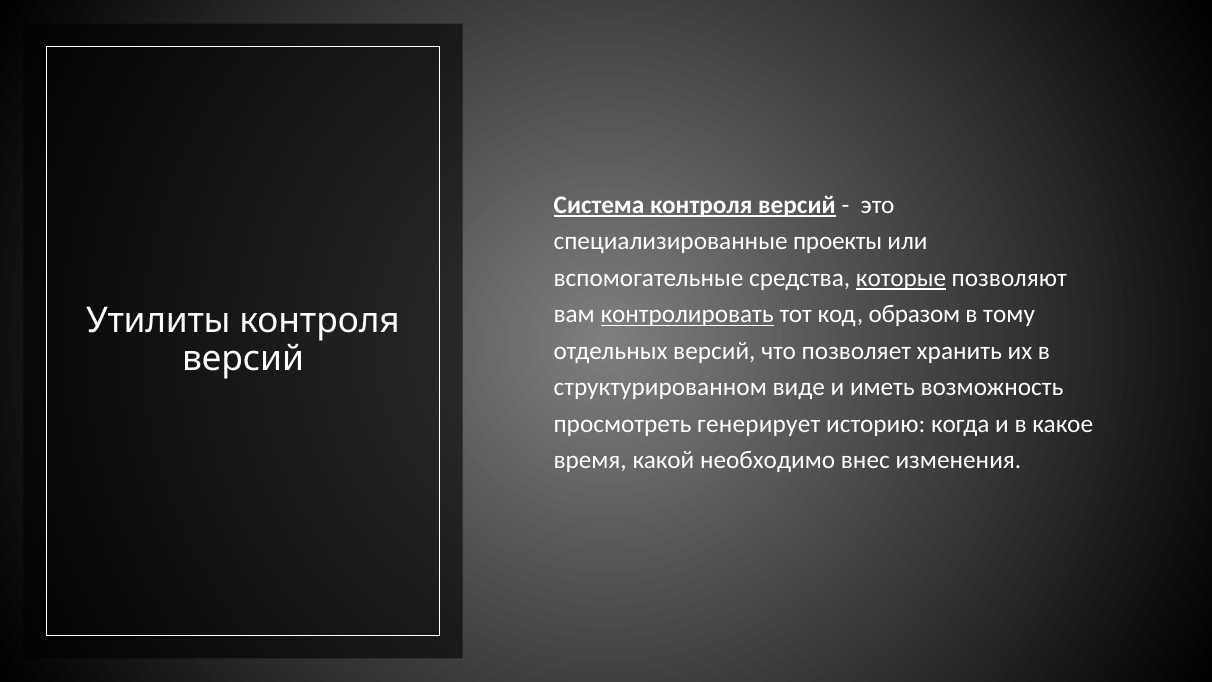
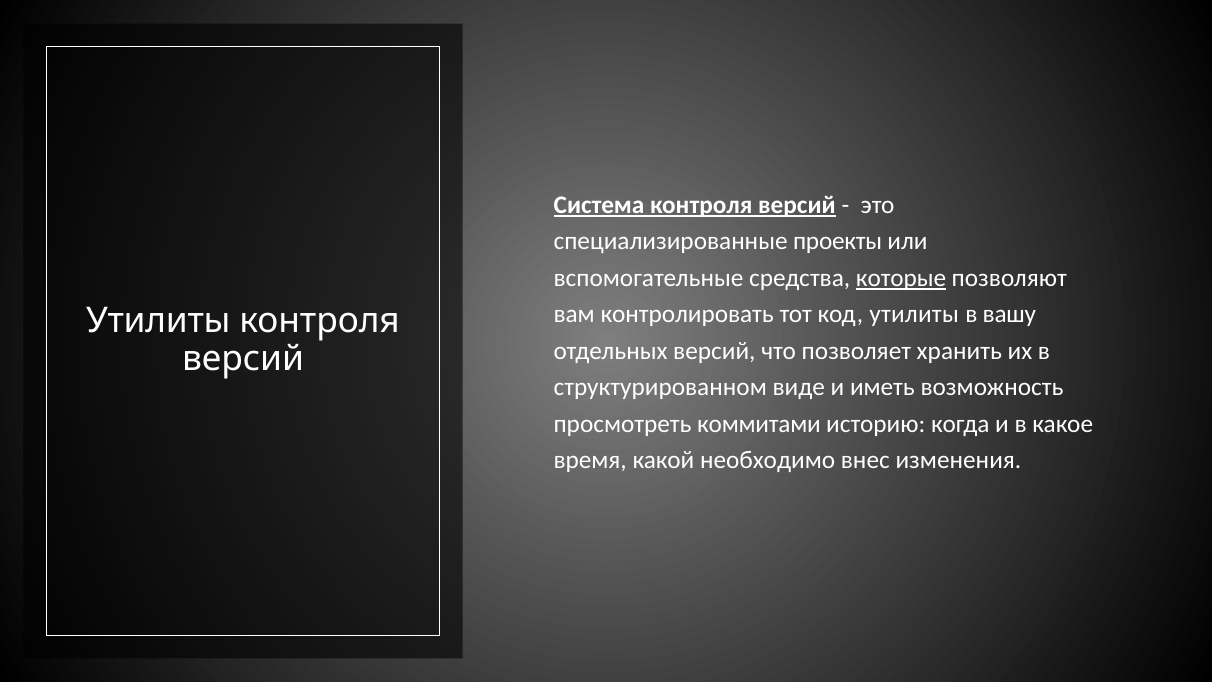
контролировать underline: present -> none
код образом: образом -> утилиты
тому: тому -> вашу
генерирует: генерирует -> коммитами
